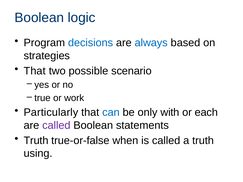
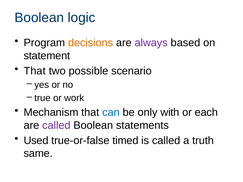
decisions colour: blue -> orange
always colour: blue -> purple
strategies: strategies -> statement
Particularly: Particularly -> Mechanism
Truth at (36, 141): Truth -> Used
when: when -> timed
using: using -> same
